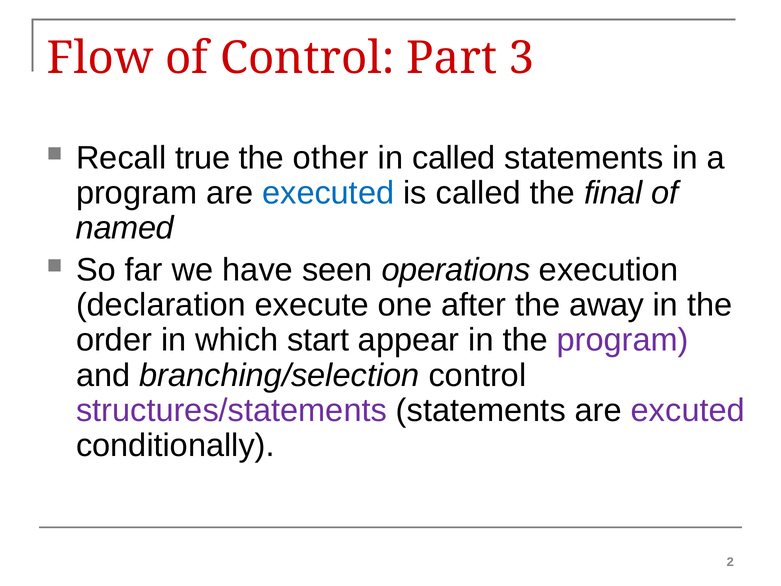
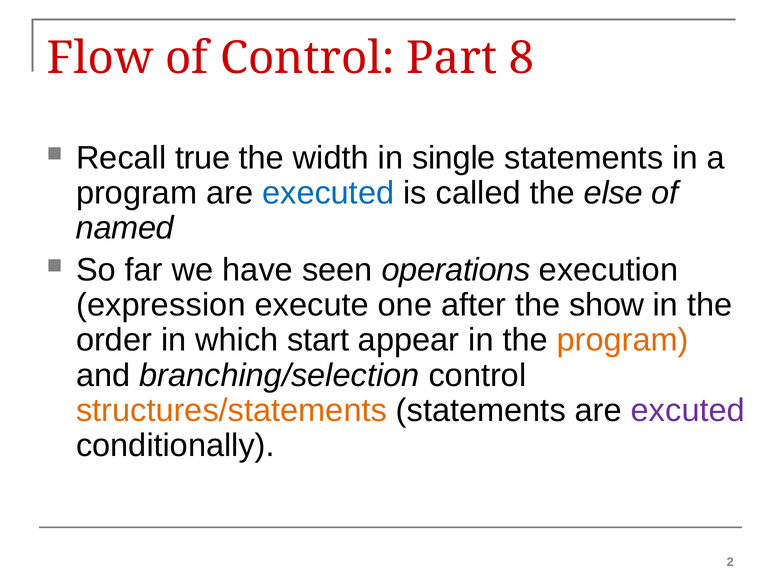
3: 3 -> 8
other: other -> width
in called: called -> single
final: final -> else
declaration: declaration -> expression
away: away -> show
program at (623, 340) colour: purple -> orange
structures/statements colour: purple -> orange
